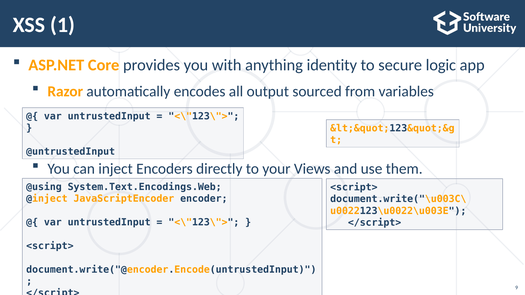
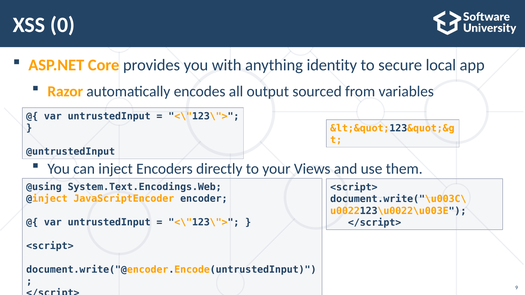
1: 1 -> 0
logic: logic -> local
